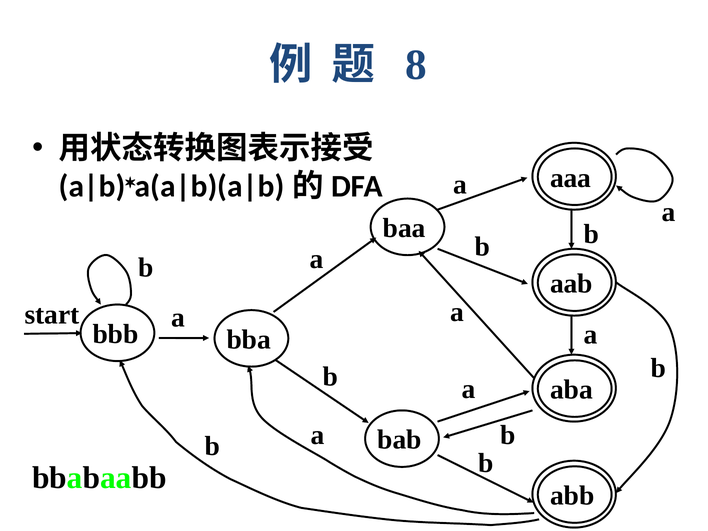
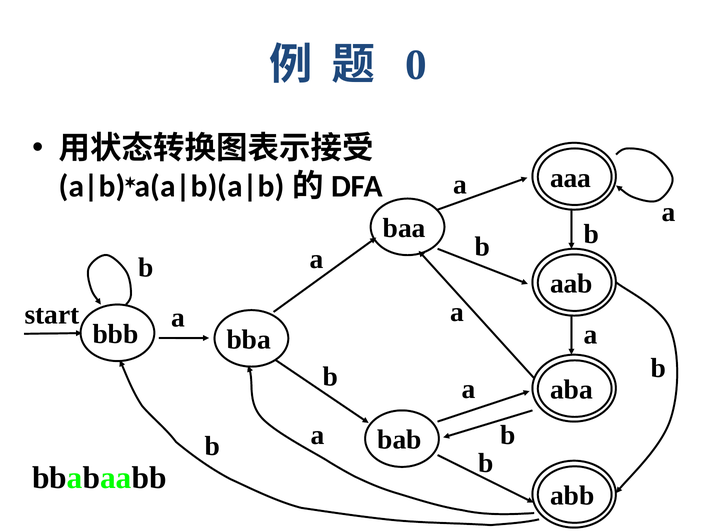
8: 8 -> 0
